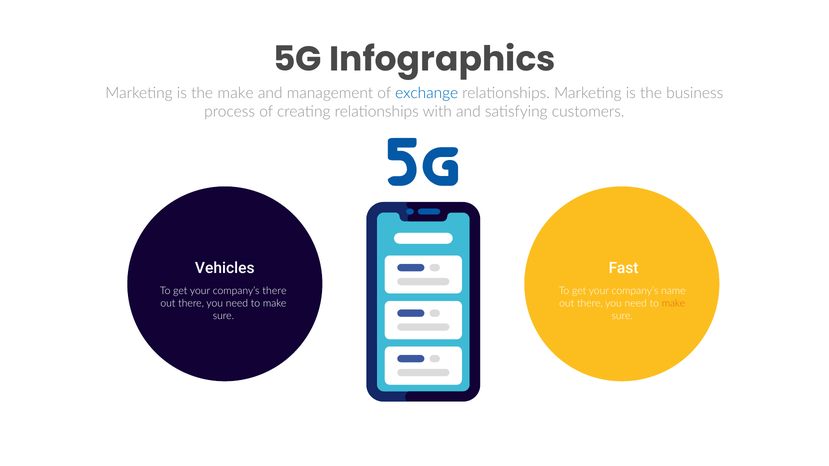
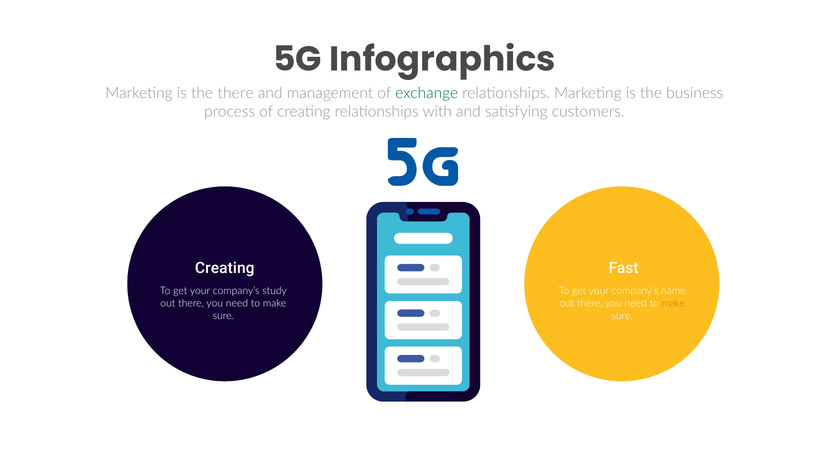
the make: make -> there
exchange colour: blue -> green
Vehicles at (225, 268): Vehicles -> Creating
company’s there: there -> study
